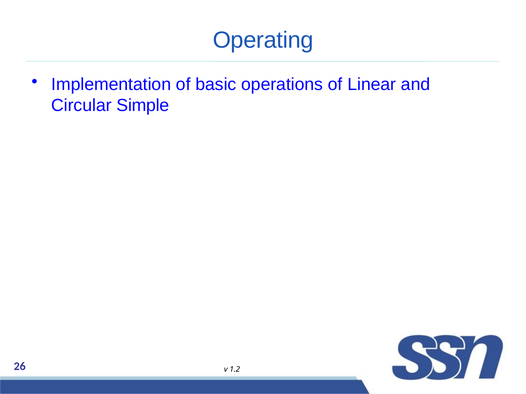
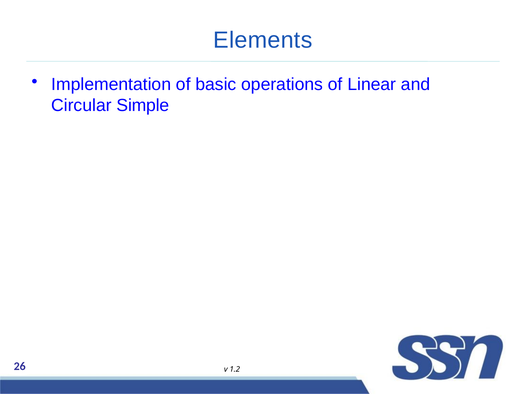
Operating: Operating -> Elements
